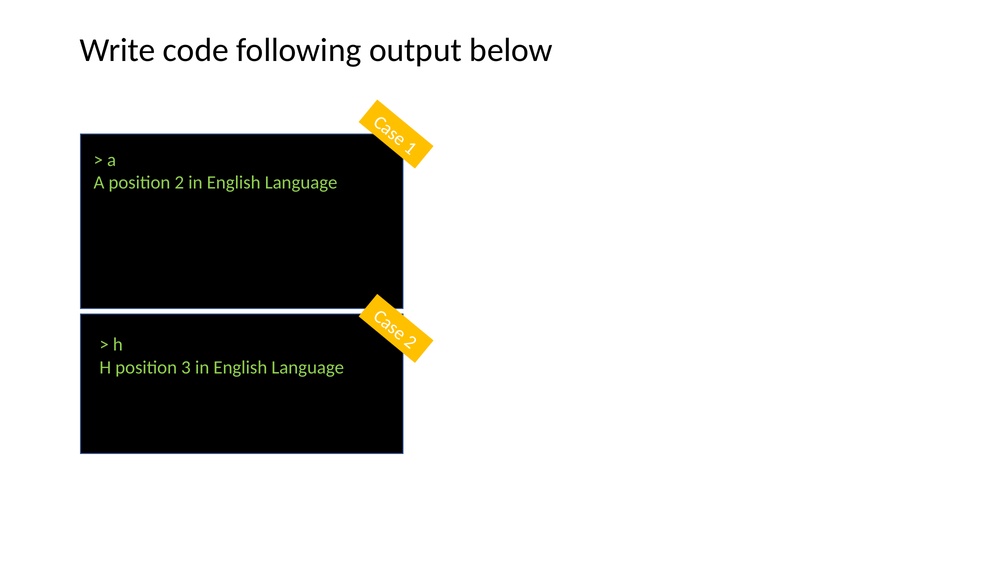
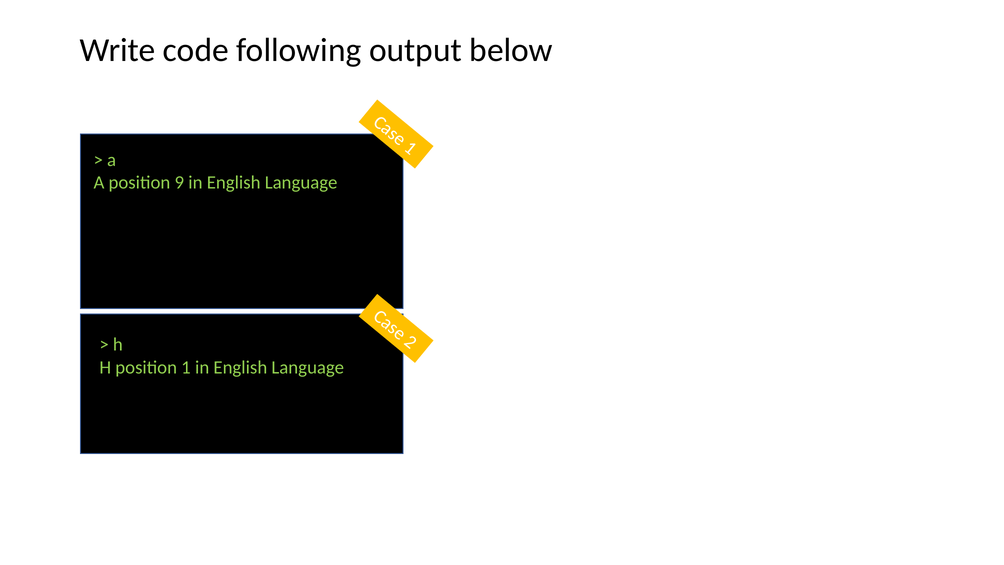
position 2: 2 -> 9
position 3: 3 -> 1
